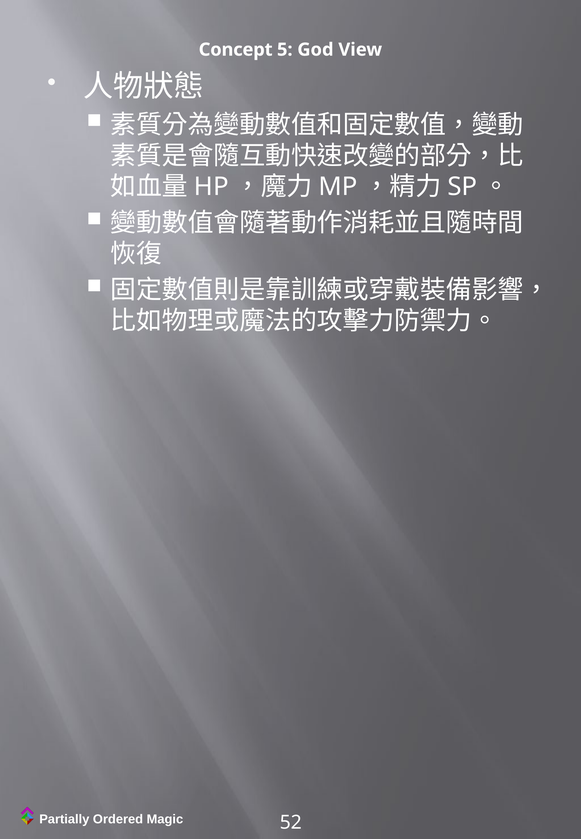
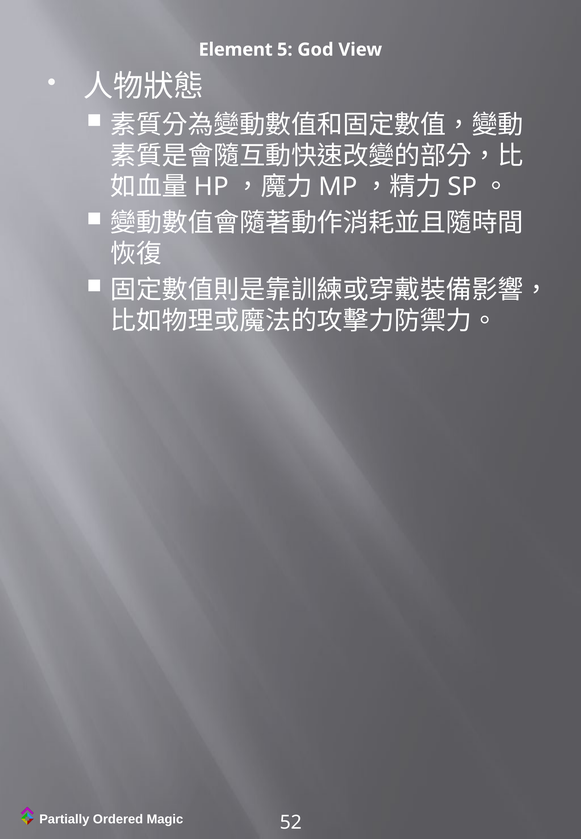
Concept: Concept -> Element
